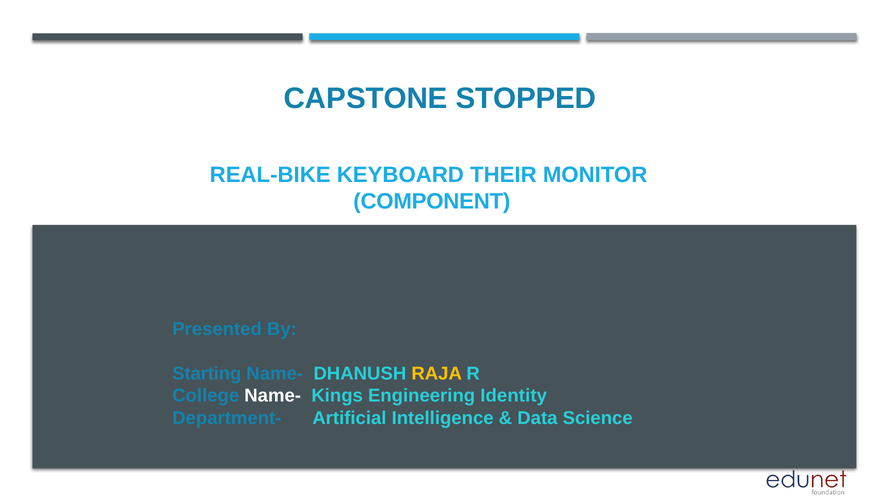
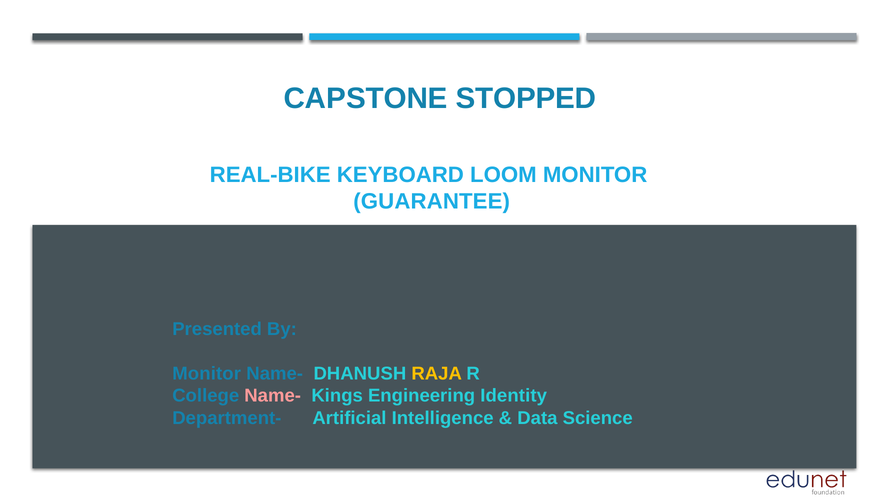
THEIR: THEIR -> LOOM
COMPONENT: COMPONENT -> GUARANTEE
Starting at (207, 374): Starting -> Monitor
Name- at (273, 396) colour: white -> pink
